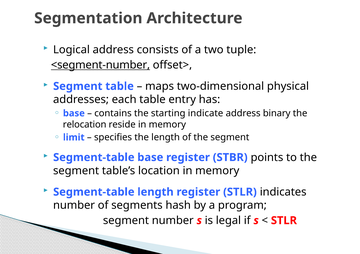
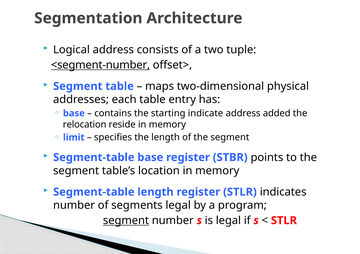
binary: binary -> added
segments hash: hash -> legal
segment at (126, 221) underline: none -> present
